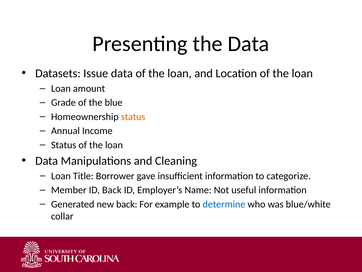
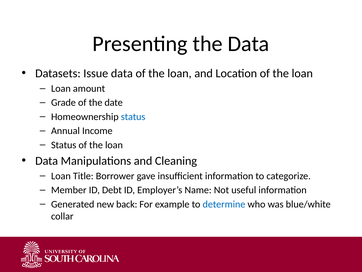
blue: blue -> date
status at (133, 117) colour: orange -> blue
ID Back: Back -> Debt
